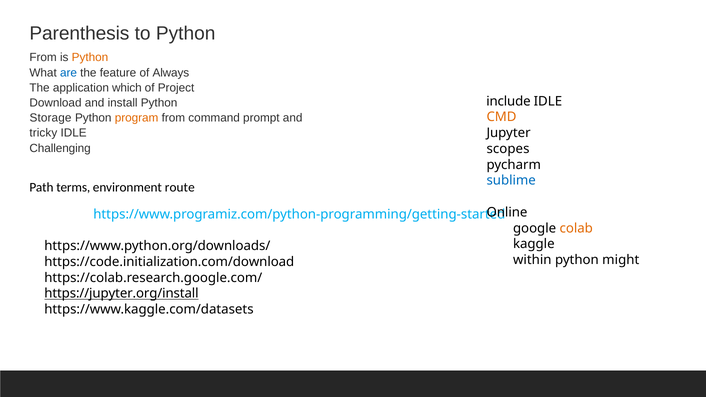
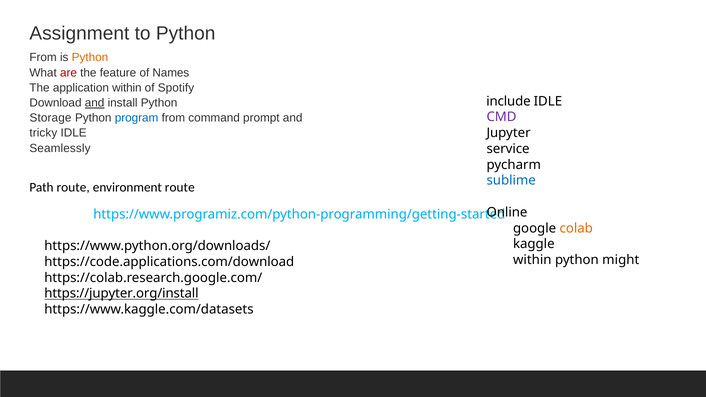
Parenthesis: Parenthesis -> Assignment
are colour: blue -> red
Always: Always -> Names
application which: which -> within
Project: Project -> Spotify
and at (95, 103) underline: none -> present
program colour: orange -> blue
CMD colour: orange -> purple
Challenging: Challenging -> Seamlessly
scopes: scopes -> service
Path terms: terms -> route
https://code.initialization.com/download: https://code.initialization.com/download -> https://code.applications.com/download
